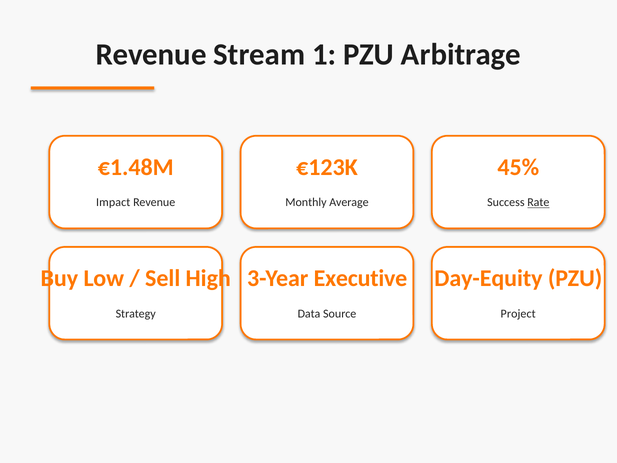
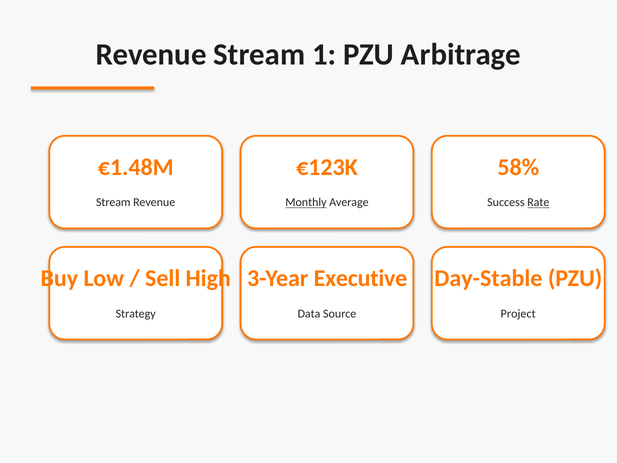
45%: 45% -> 58%
Impact at (113, 202): Impact -> Stream
Monthly underline: none -> present
Day-Equity: Day-Equity -> Day-Stable
